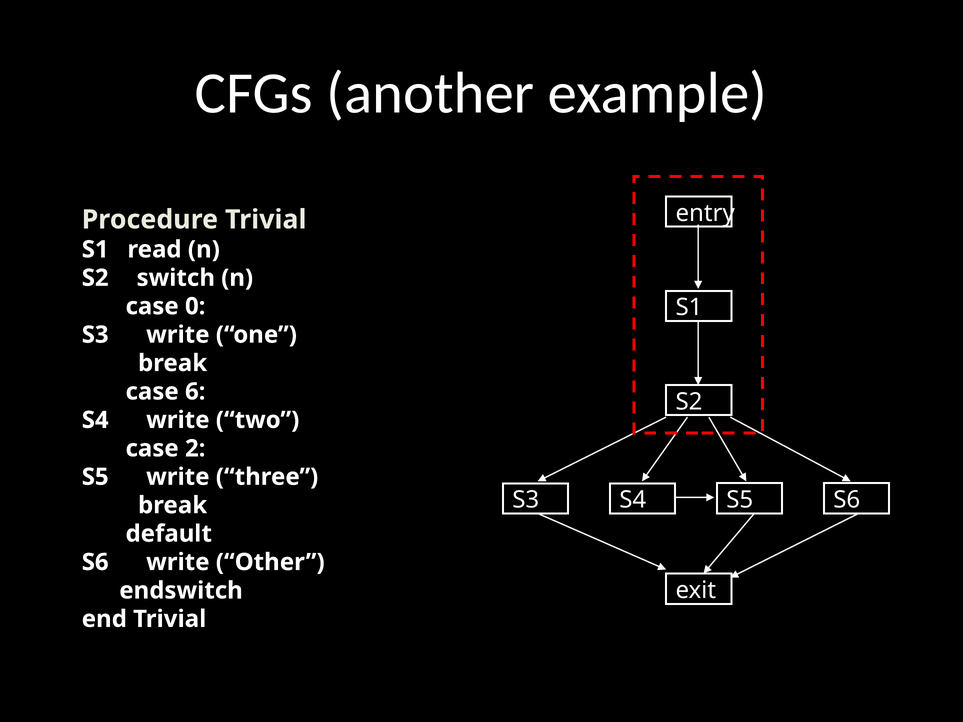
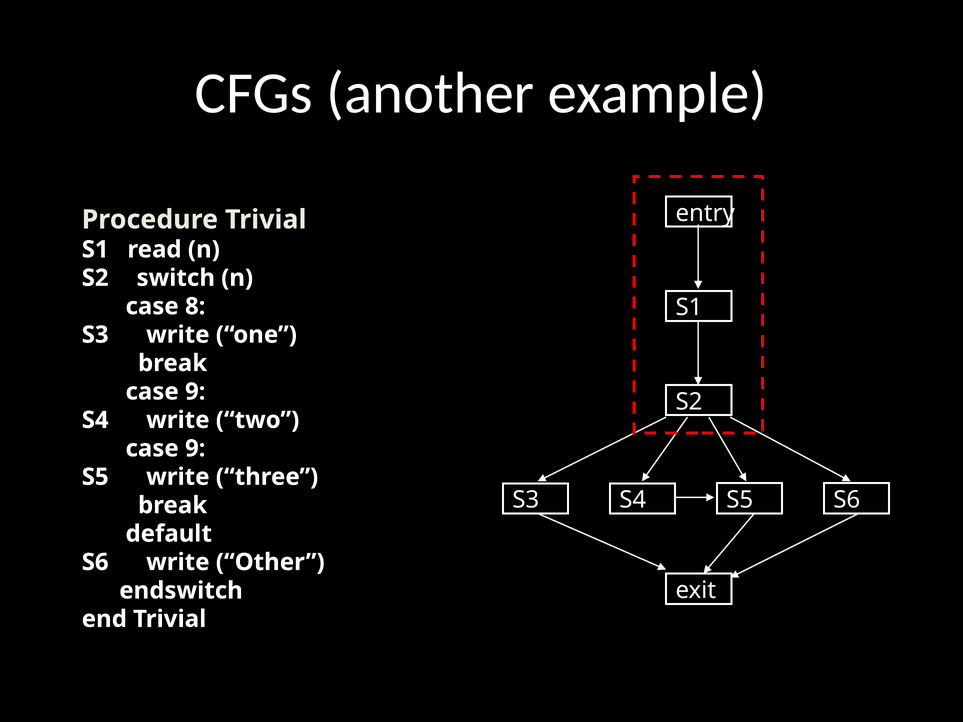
0: 0 -> 8
6 at (195, 392): 6 -> 9
2 at (195, 449): 2 -> 9
